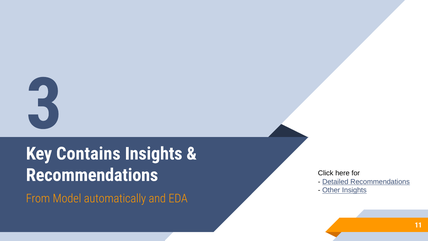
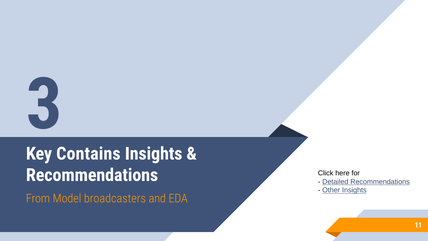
automatically: automatically -> broadcasters
